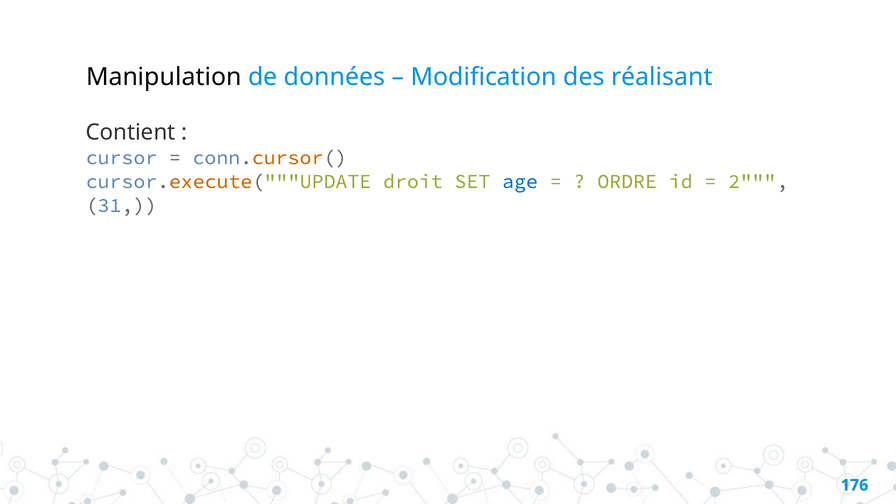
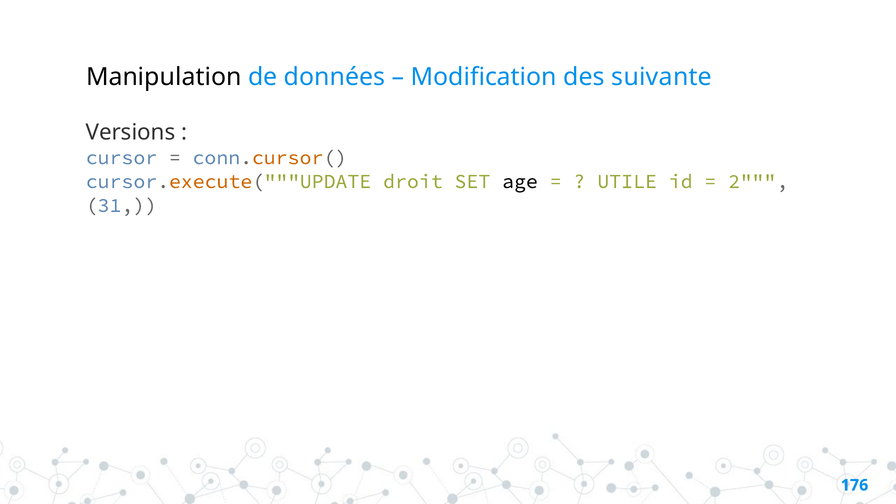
réalisant: réalisant -> suivante
Contient: Contient -> Versions
age colour: blue -> black
ORDRE: ORDRE -> UTILE
